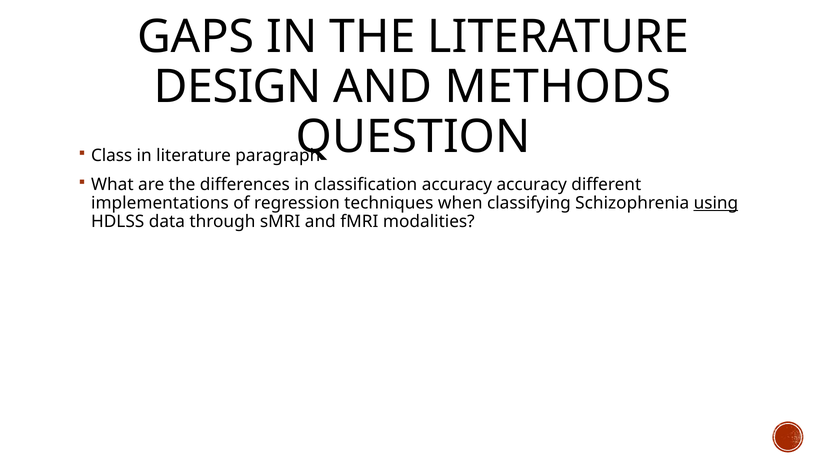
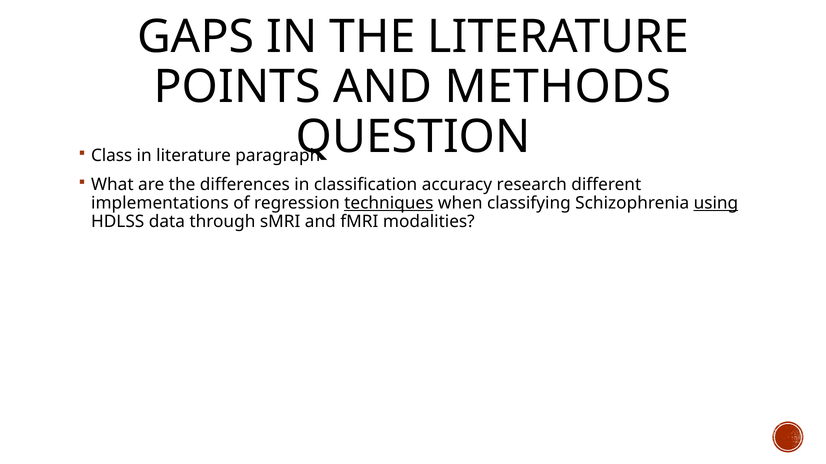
DESIGN: DESIGN -> POINTS
accuracy accuracy: accuracy -> research
techniques underline: none -> present
